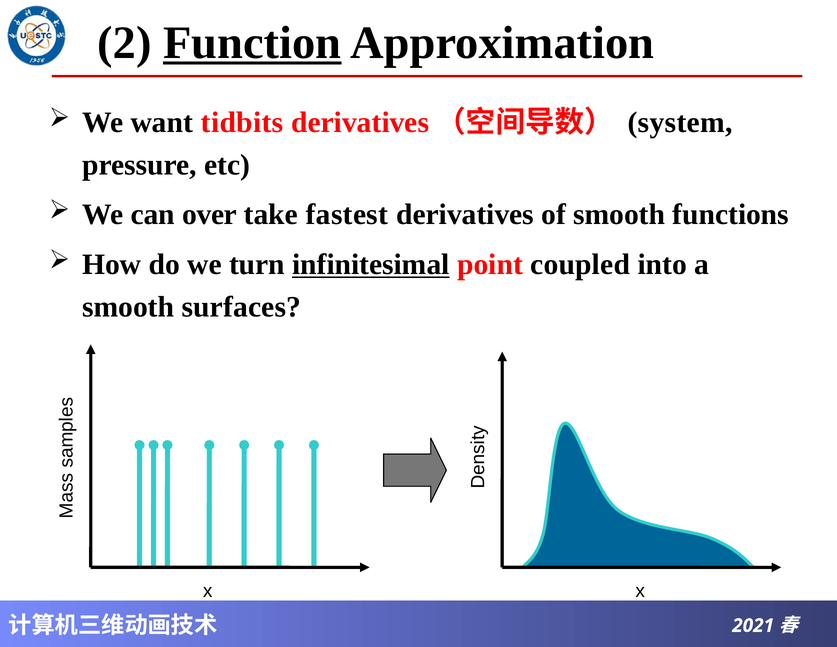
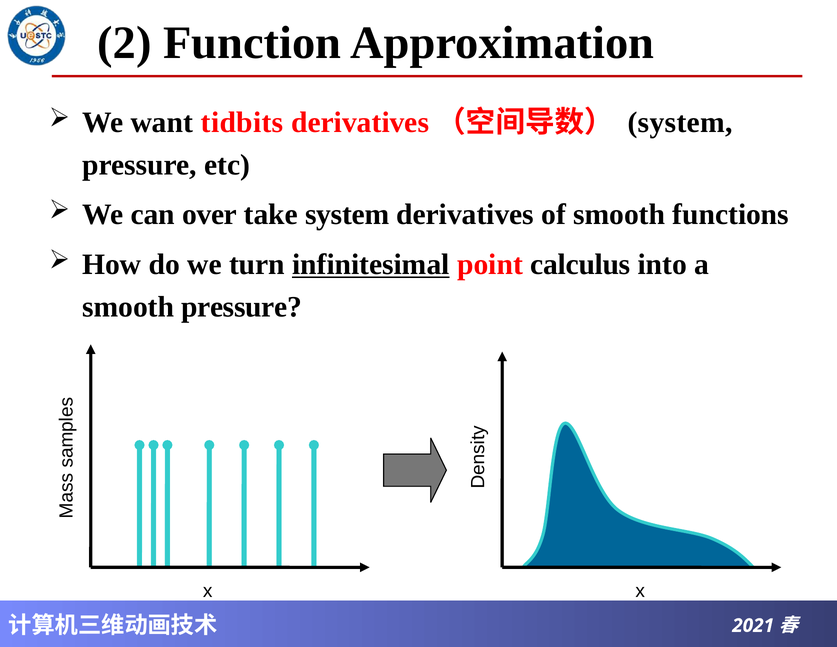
Function underline: present -> none
take fastest: fastest -> system
coupled: coupled -> calculus
smooth surfaces: surfaces -> pressure
